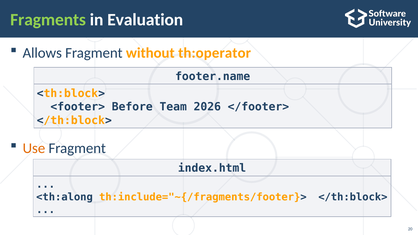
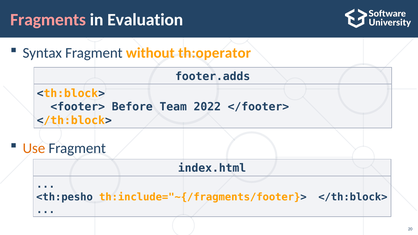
Fragments colour: light green -> pink
Allows: Allows -> Syntax
footer.name: footer.name -> footer.adds
2026: 2026 -> 2022
<th:along: <th:along -> <th:pesho
